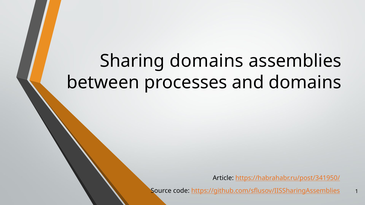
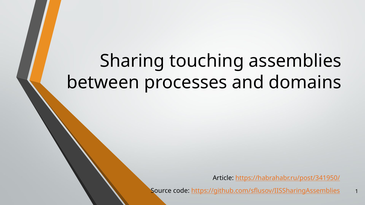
Sharing domains: domains -> touching
